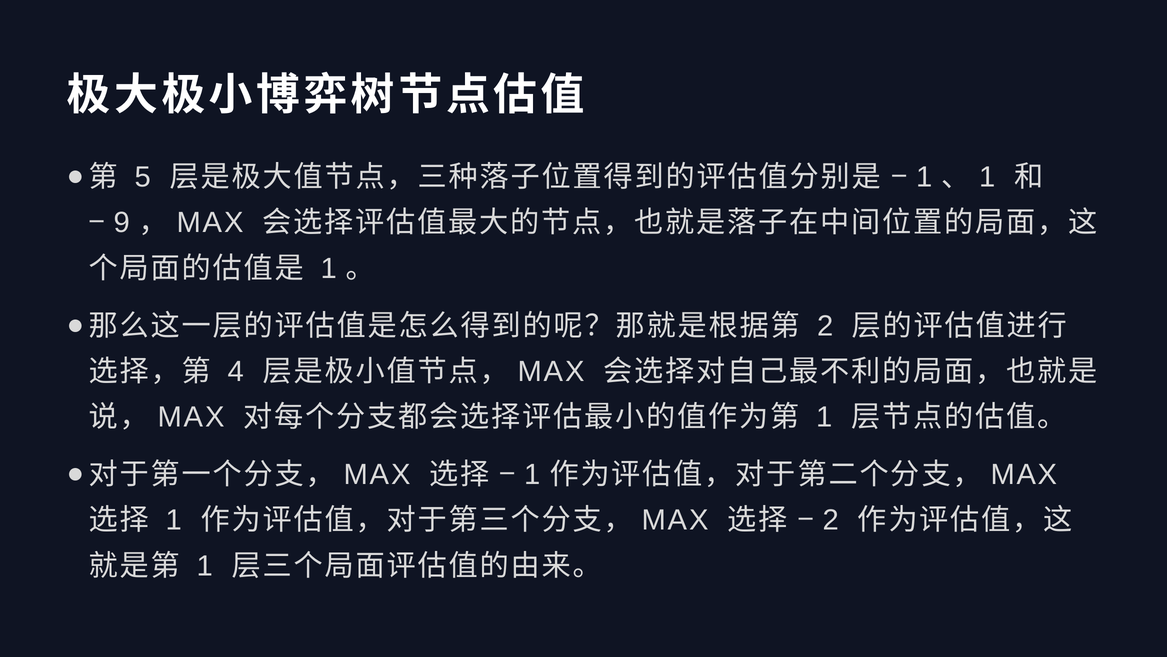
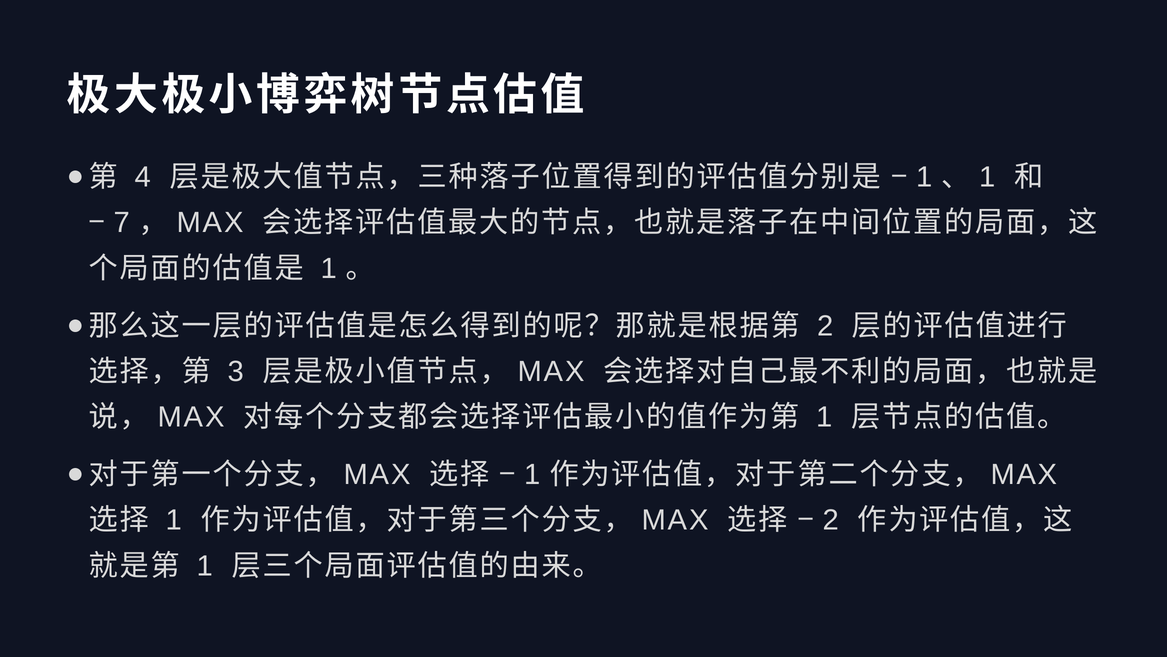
5: 5 -> 4
9: 9 -> 7
4: 4 -> 3
